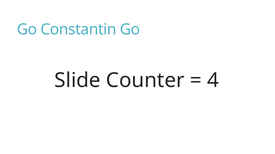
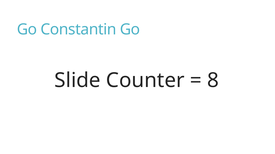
4: 4 -> 8
